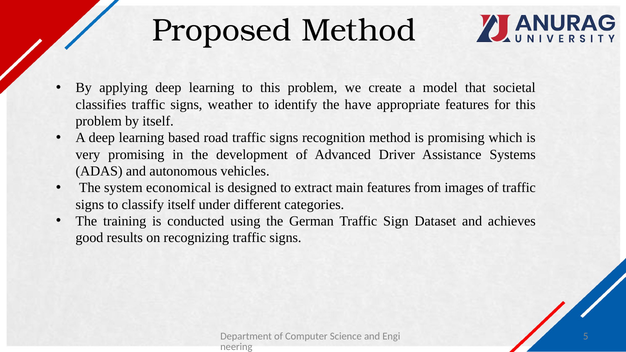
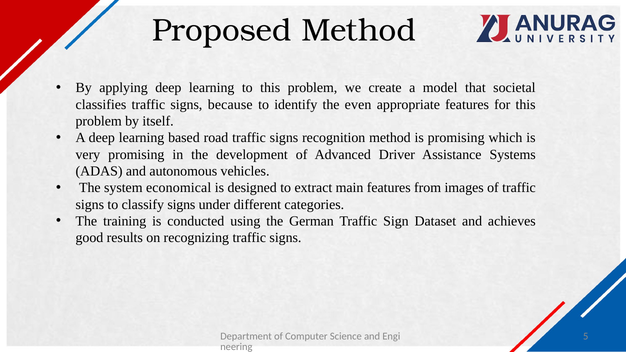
weather: weather -> because
have: have -> even
classify itself: itself -> signs
